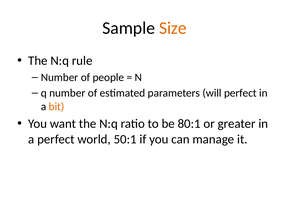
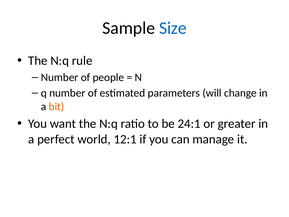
Size colour: orange -> blue
will perfect: perfect -> change
80:1: 80:1 -> 24:1
50:1: 50:1 -> 12:1
